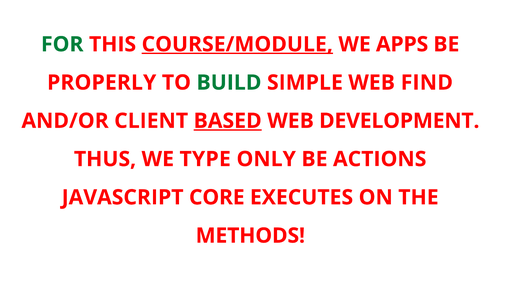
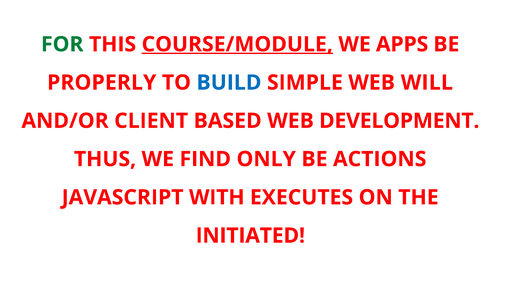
BUILD colour: green -> blue
FIND: FIND -> WILL
BASED underline: present -> none
TYPE: TYPE -> FIND
CORE: CORE -> WITH
METHODS: METHODS -> INITIATED
